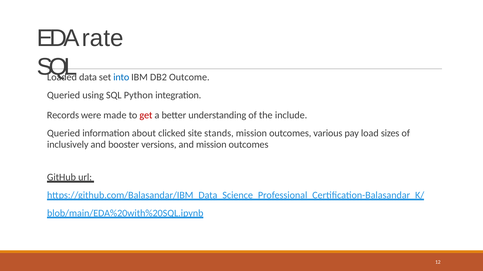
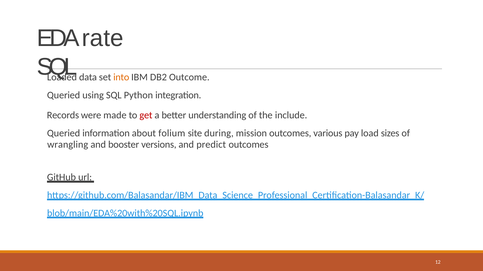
into colour: blue -> orange
clicked: clicked -> folium
stands: stands -> during
inclusively: inclusively -> wrangling
and mission: mission -> predict
